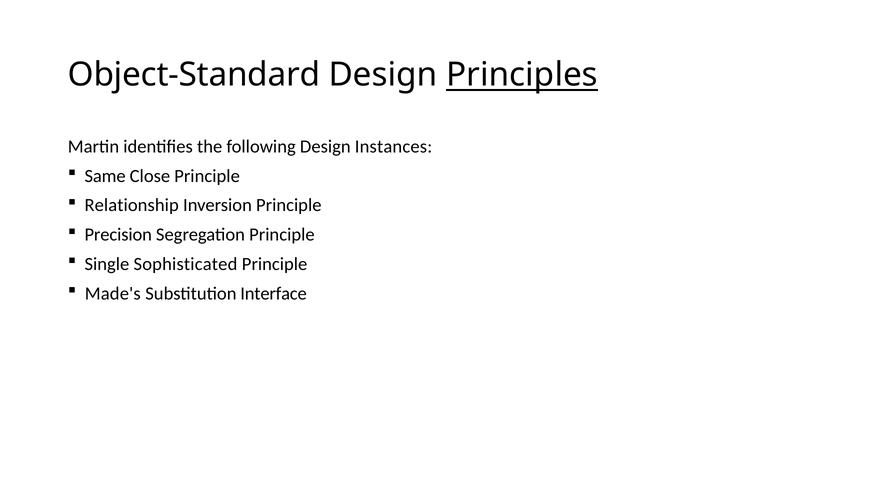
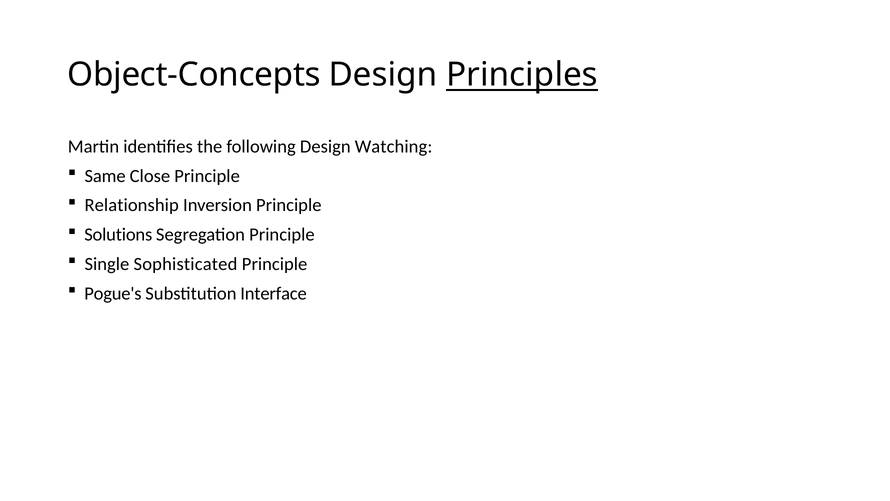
Object-Standard: Object-Standard -> Object-Concepts
Instances: Instances -> Watching
Precision: Precision -> Solutions
Made's: Made's -> Pogue's
